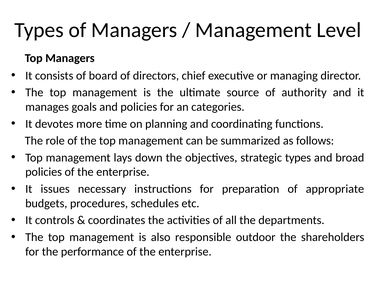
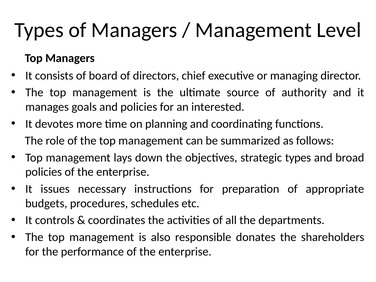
categories: categories -> interested
outdoor: outdoor -> donates
